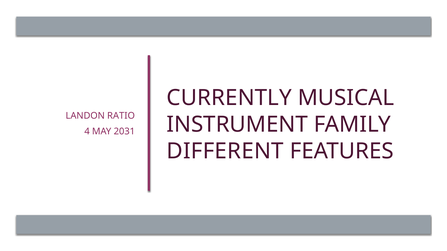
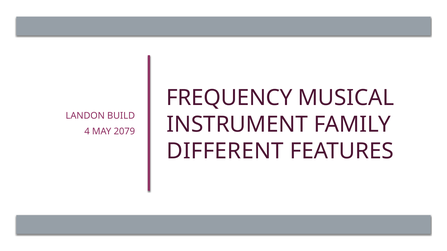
CURRENTLY: CURRENTLY -> FREQUENCY
RATIO: RATIO -> BUILD
2031: 2031 -> 2079
